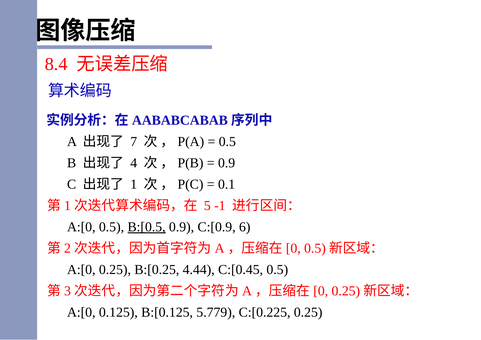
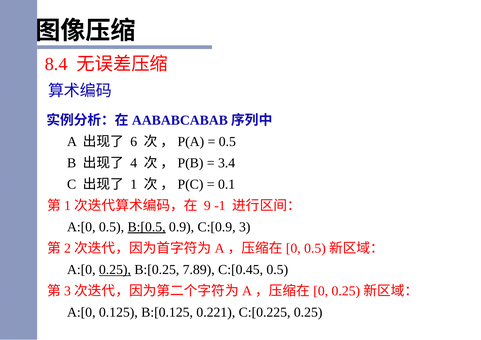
7: 7 -> 6
0.9 at (227, 163): 0.9 -> 3.4
5: 5 -> 9
6: 6 -> 3
0.25 at (115, 270) underline: none -> present
4.44: 4.44 -> 7.89
5.779: 5.779 -> 0.221
